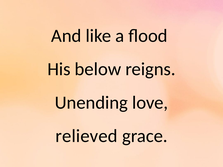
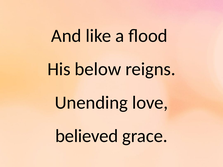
relieved: relieved -> believed
